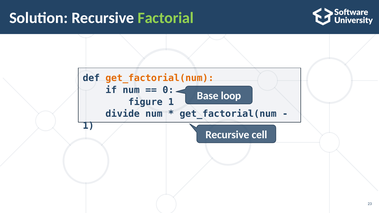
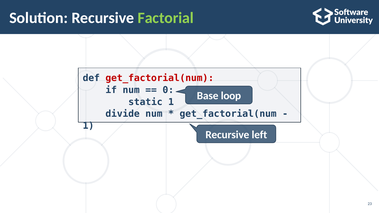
get_factorial(num at (160, 78) colour: orange -> red
figure: figure -> static
cell: cell -> left
